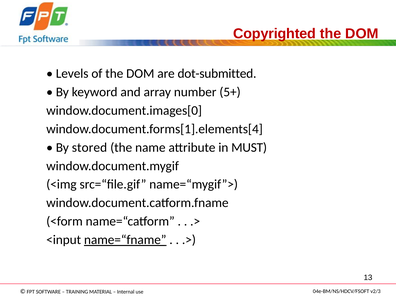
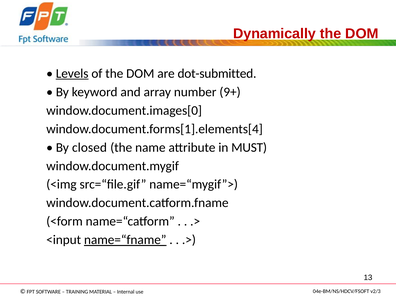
Copyrighted: Copyrighted -> Dynamically
Levels underline: none -> present
5+: 5+ -> 9+
stored: stored -> closed
